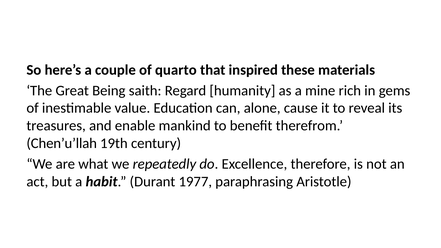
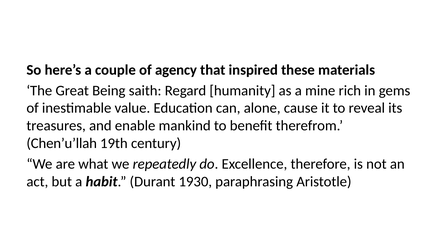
quarto: quarto -> agency
1977: 1977 -> 1930
